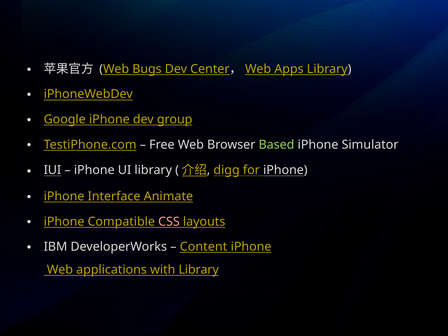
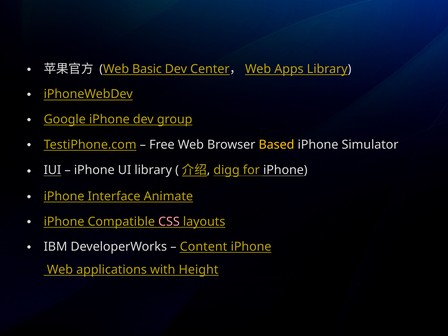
Bugs: Bugs -> Basic
Based colour: light green -> yellow
with Library: Library -> Height
